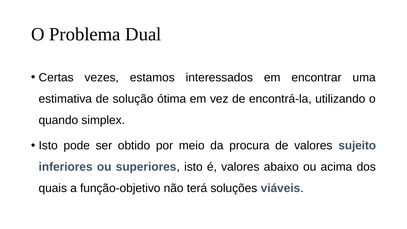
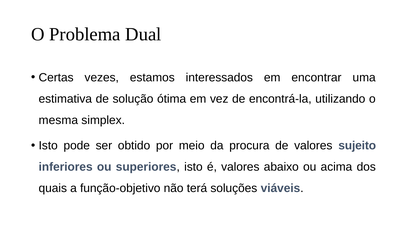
quando: quando -> mesma
